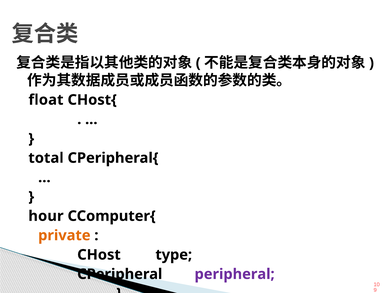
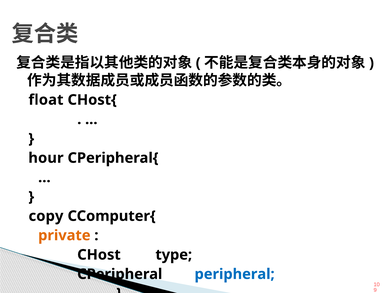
total: total -> hour
hour: hour -> copy
peripheral colour: purple -> blue
